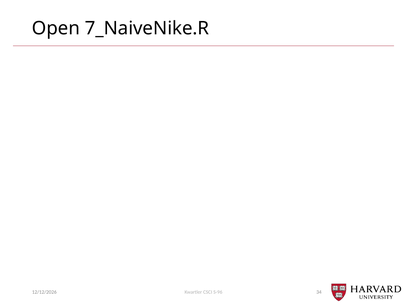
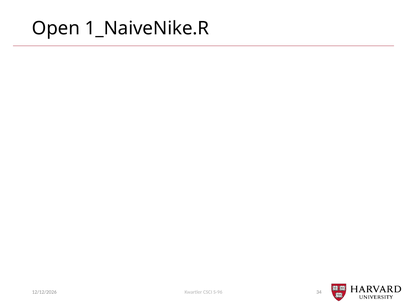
7_NaiveNike.R: 7_NaiveNike.R -> 1_NaiveNike.R
